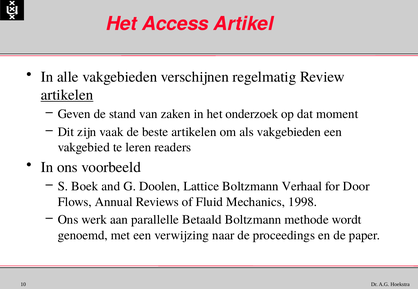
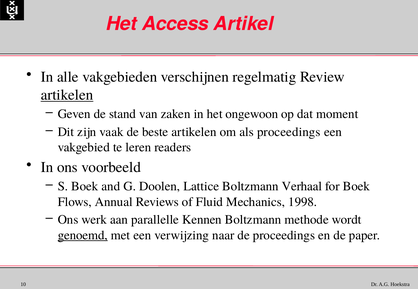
onderzoek: onderzoek -> ongewoon
als vakgebieden: vakgebieden -> proceedings
for Door: Door -> Boek
Betaald: Betaald -> Kennen
genoemd underline: none -> present
